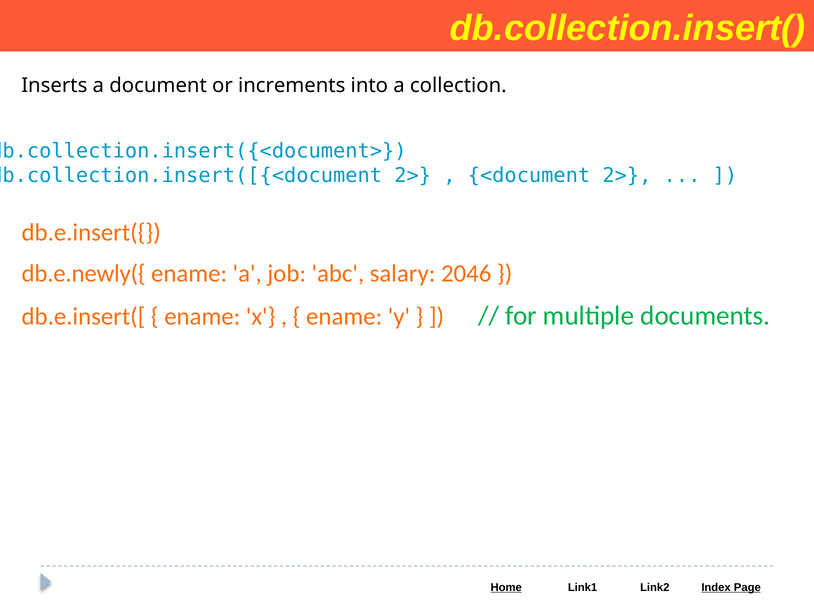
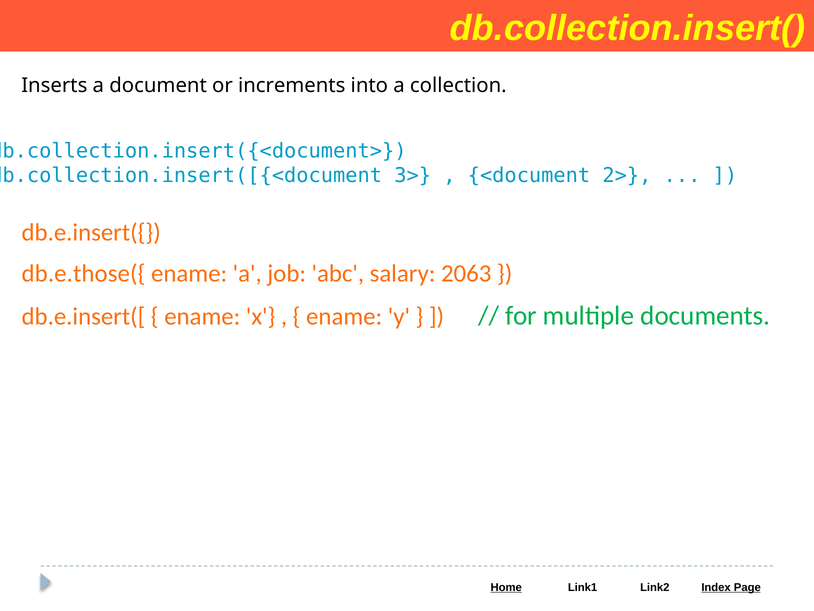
2> at (413, 175): 2> -> 3>
db.e.newly({: db.e.newly({ -> db.e.those({
2046: 2046 -> 2063
